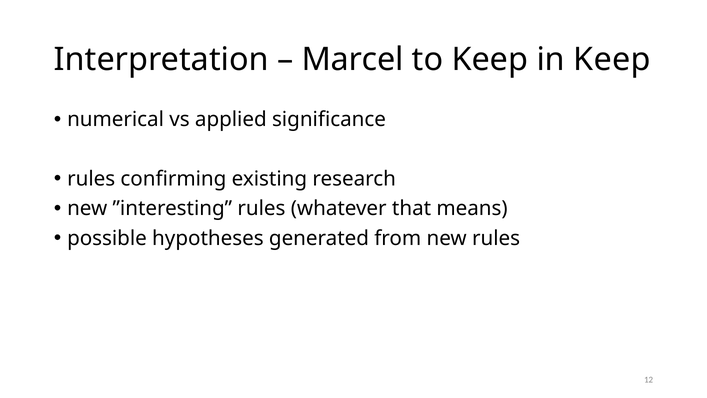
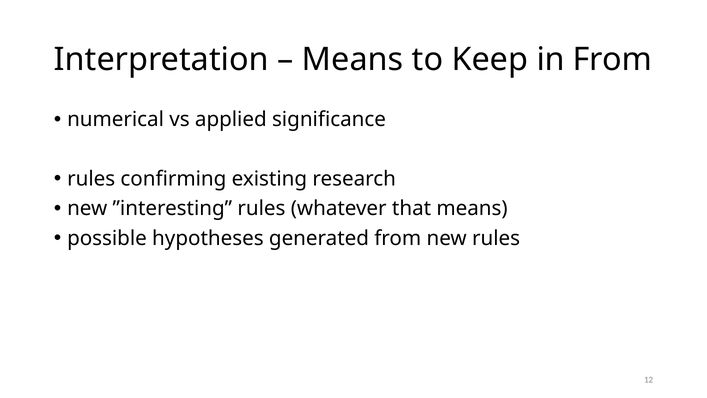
Marcel at (353, 59): Marcel -> Means
in Keep: Keep -> From
